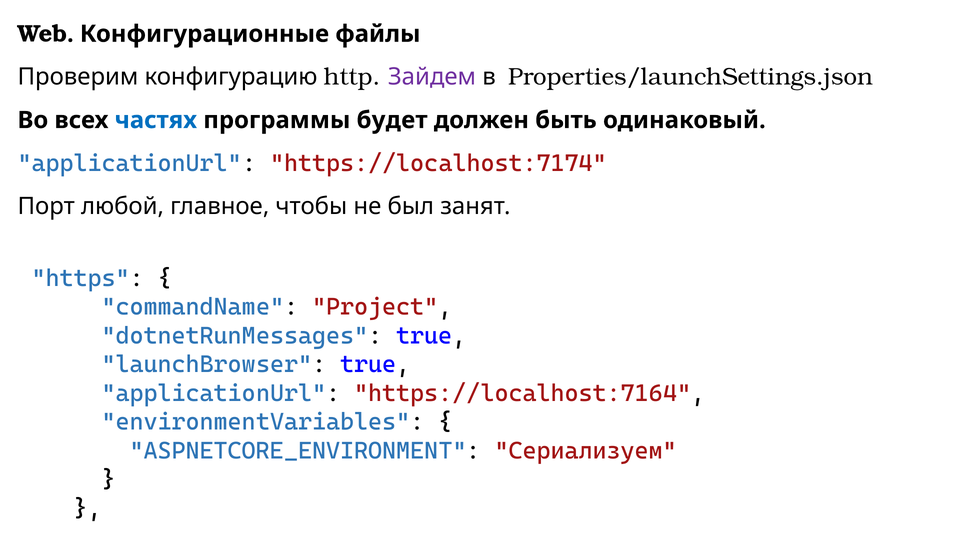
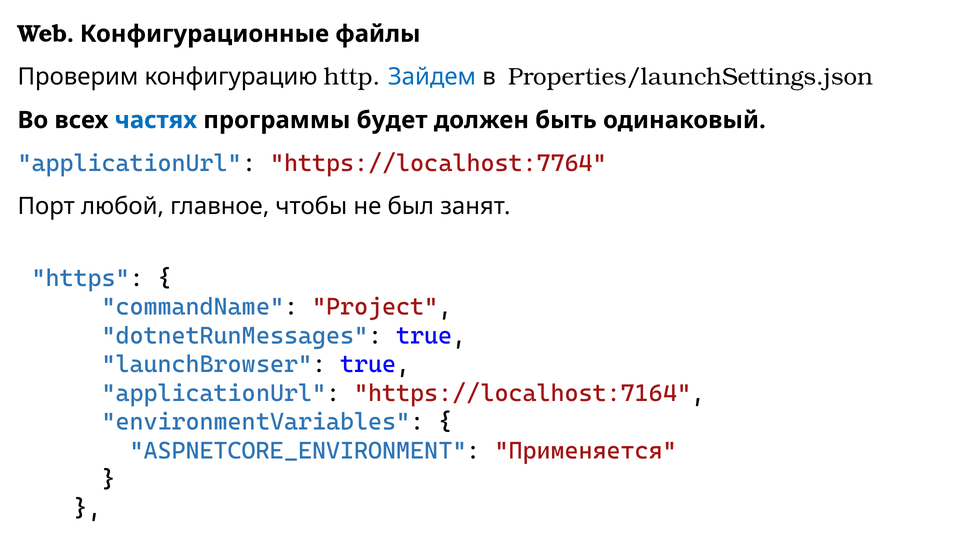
Зайдем colour: purple -> blue
https://localhost:7174: https://localhost:7174 -> https://localhost:7764
Сериализуем: Сериализуем -> Применяется
